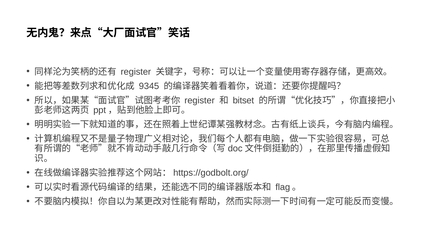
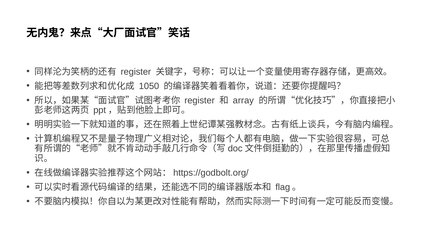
9345: 9345 -> 1050
bitset: bitset -> array
